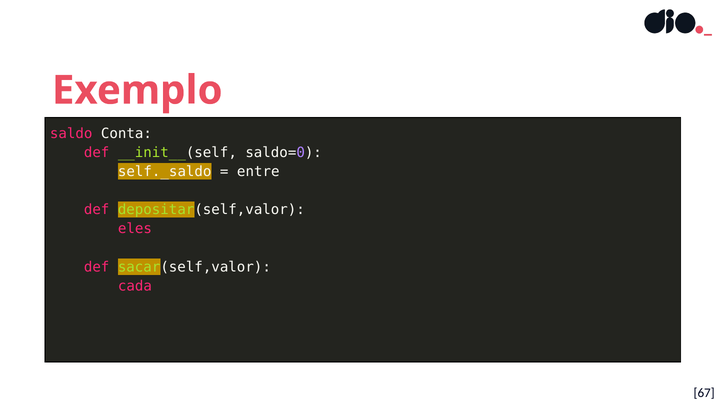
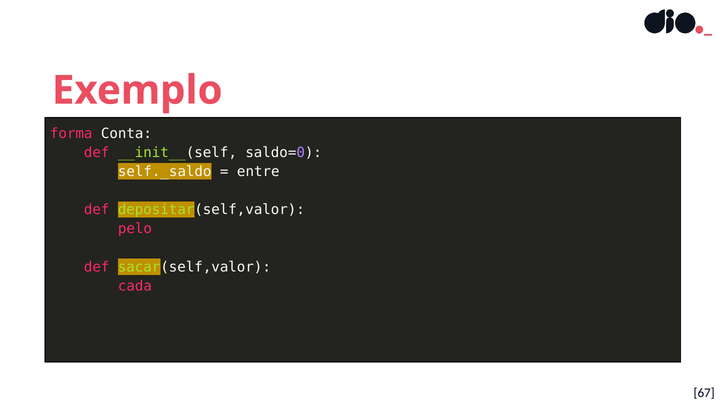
saldo: saldo -> forma
eles: eles -> pelo
